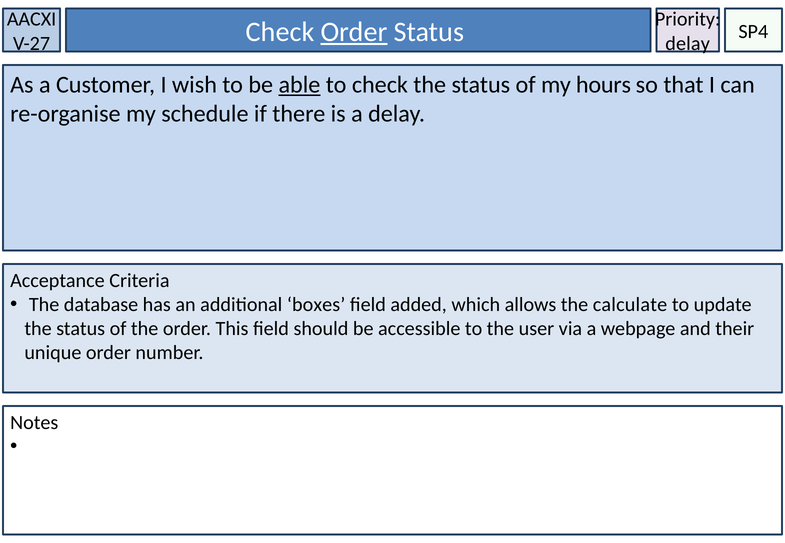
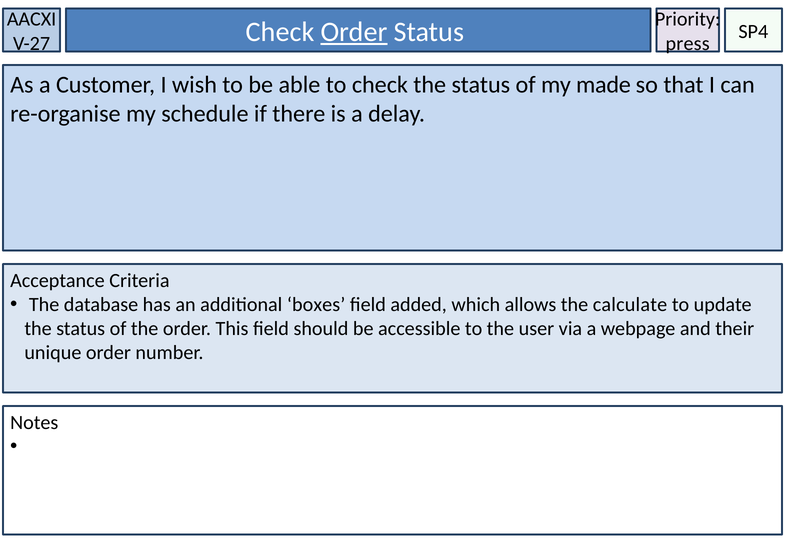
delay at (688, 44): delay -> press
able underline: present -> none
hours: hours -> made
